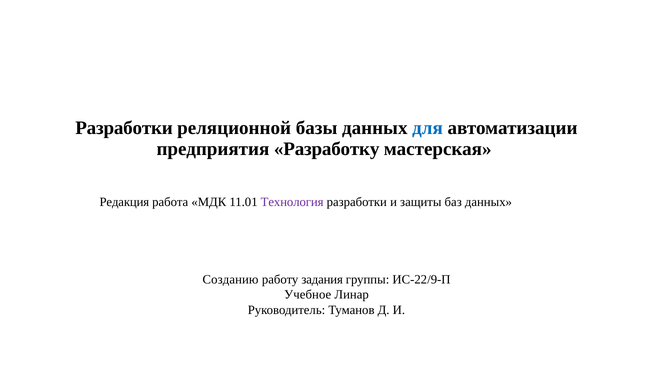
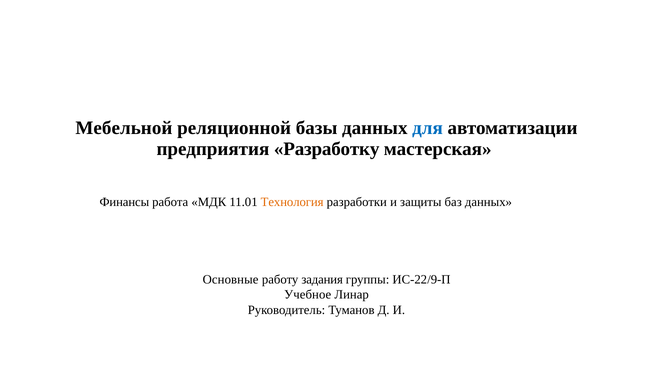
Разработки at (124, 128): Разработки -> Мебельной
Редакция: Редакция -> Финансы
Технология colour: purple -> orange
Созданию: Созданию -> Основные
